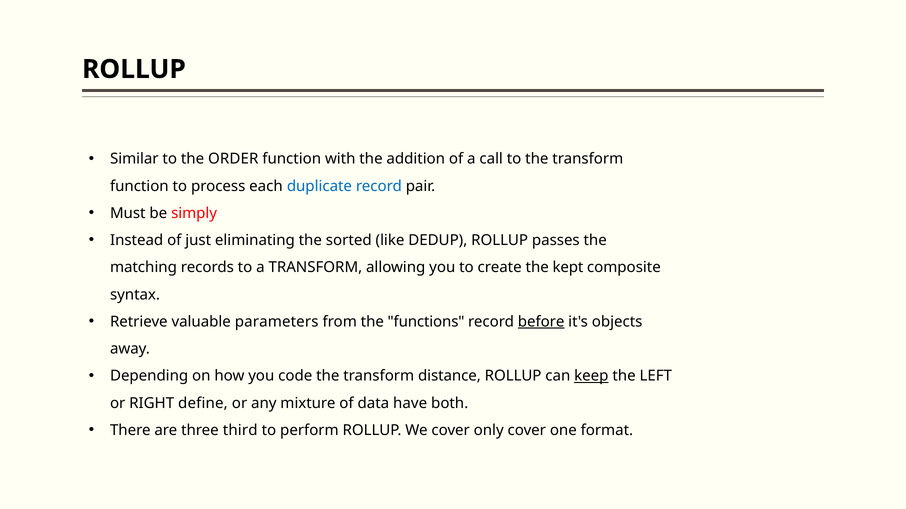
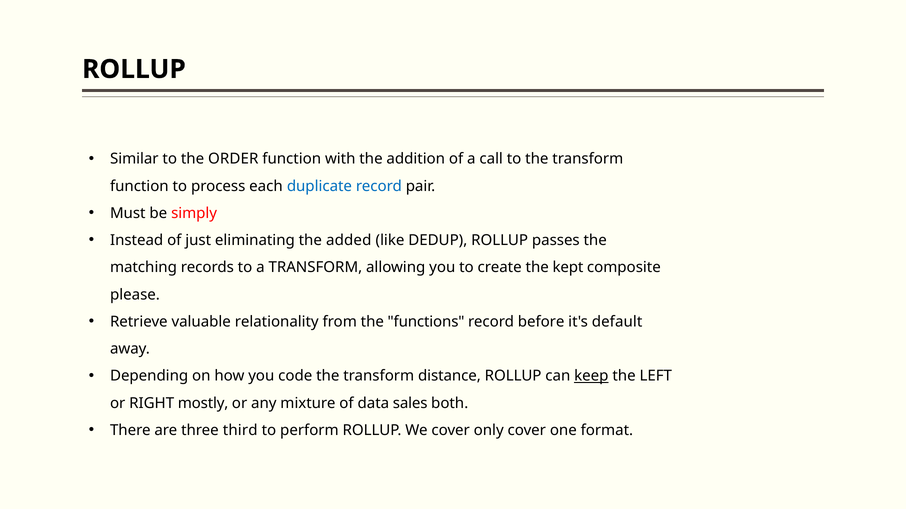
sorted: sorted -> added
syntax: syntax -> please
parameters: parameters -> relationality
before underline: present -> none
objects: objects -> default
define: define -> mostly
have: have -> sales
